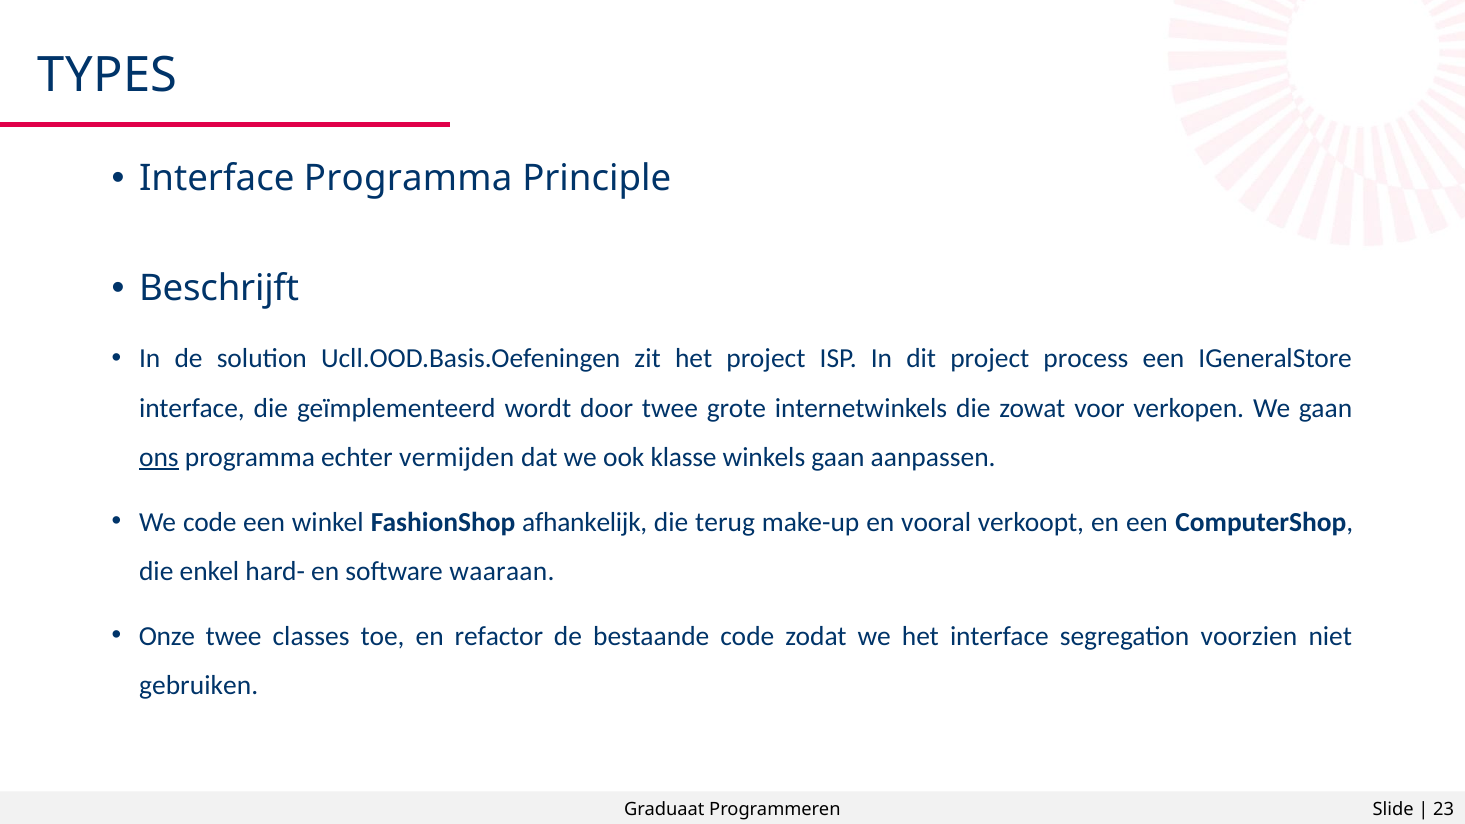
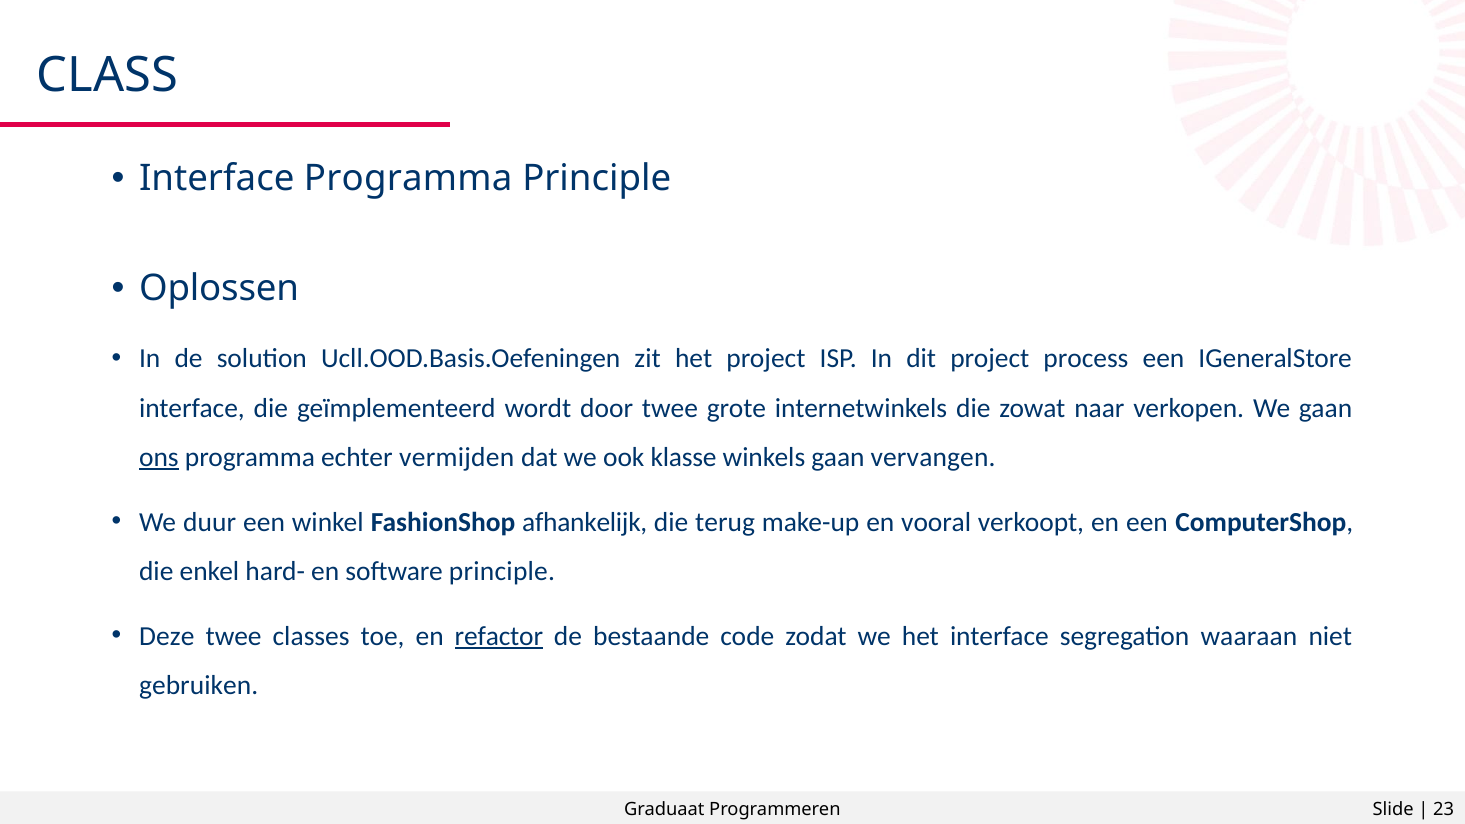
TYPES: TYPES -> CLASS
Beschrijft: Beschrijft -> Oplossen
voor: voor -> naar
aanpassen: aanpassen -> vervangen
We code: code -> duur
software waaraan: waaraan -> principle
Onze: Onze -> Deze
refactor underline: none -> present
voorzien: voorzien -> waaraan
